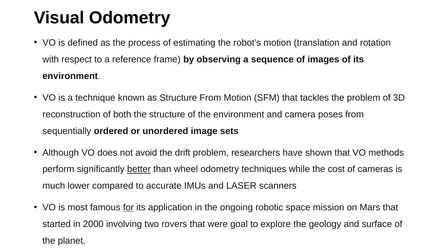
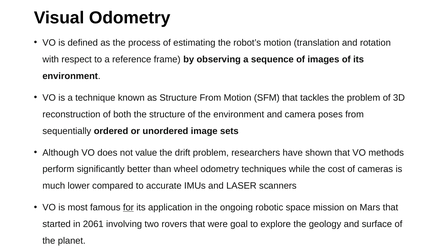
avoid: avoid -> value
better underline: present -> none
2000: 2000 -> 2061
